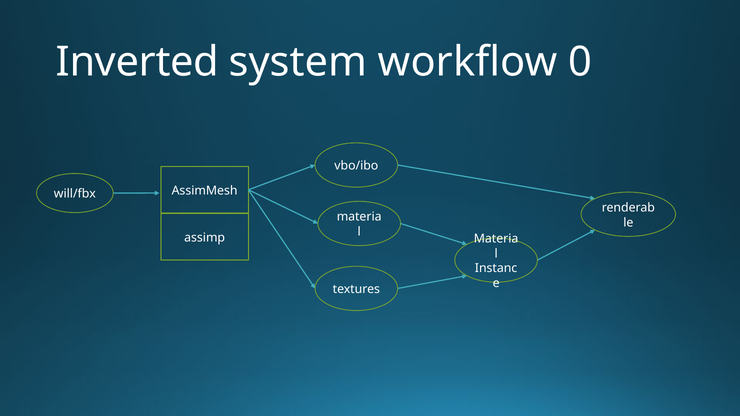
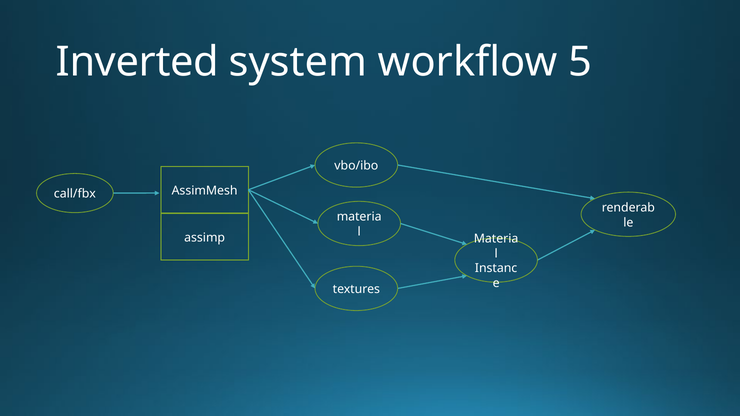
0: 0 -> 5
will/fbx: will/fbx -> call/fbx
